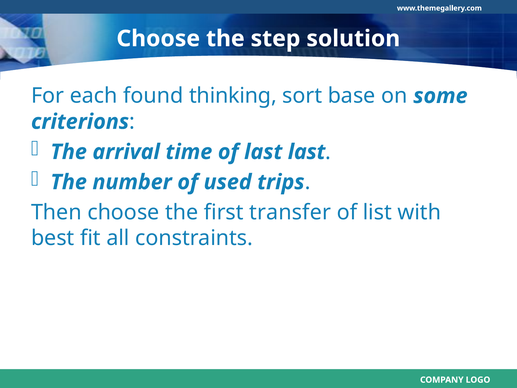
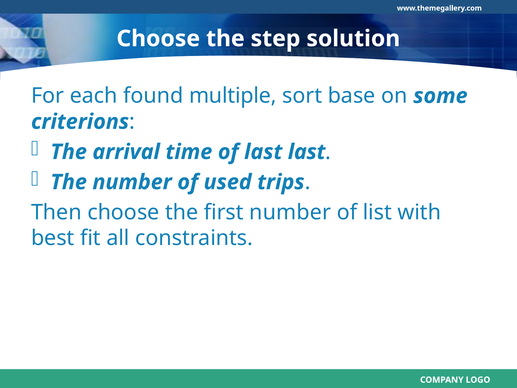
thinking: thinking -> multiple
first transfer: transfer -> number
